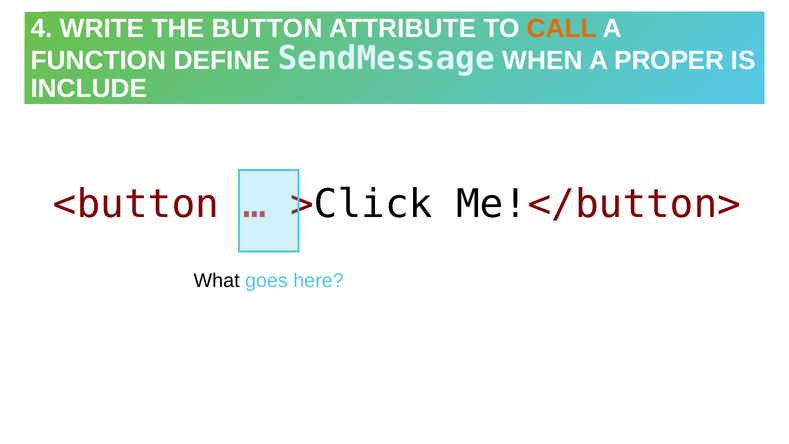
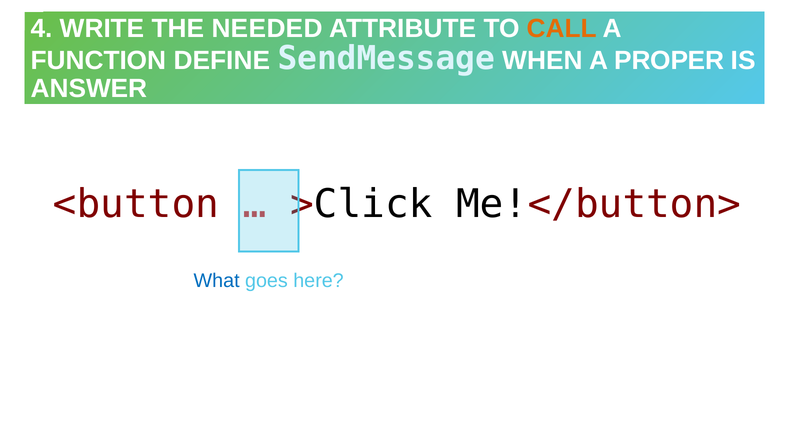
BUTTON: BUTTON -> NEEDED
INCLUDE: INCLUDE -> ANSWER
What colour: black -> blue
